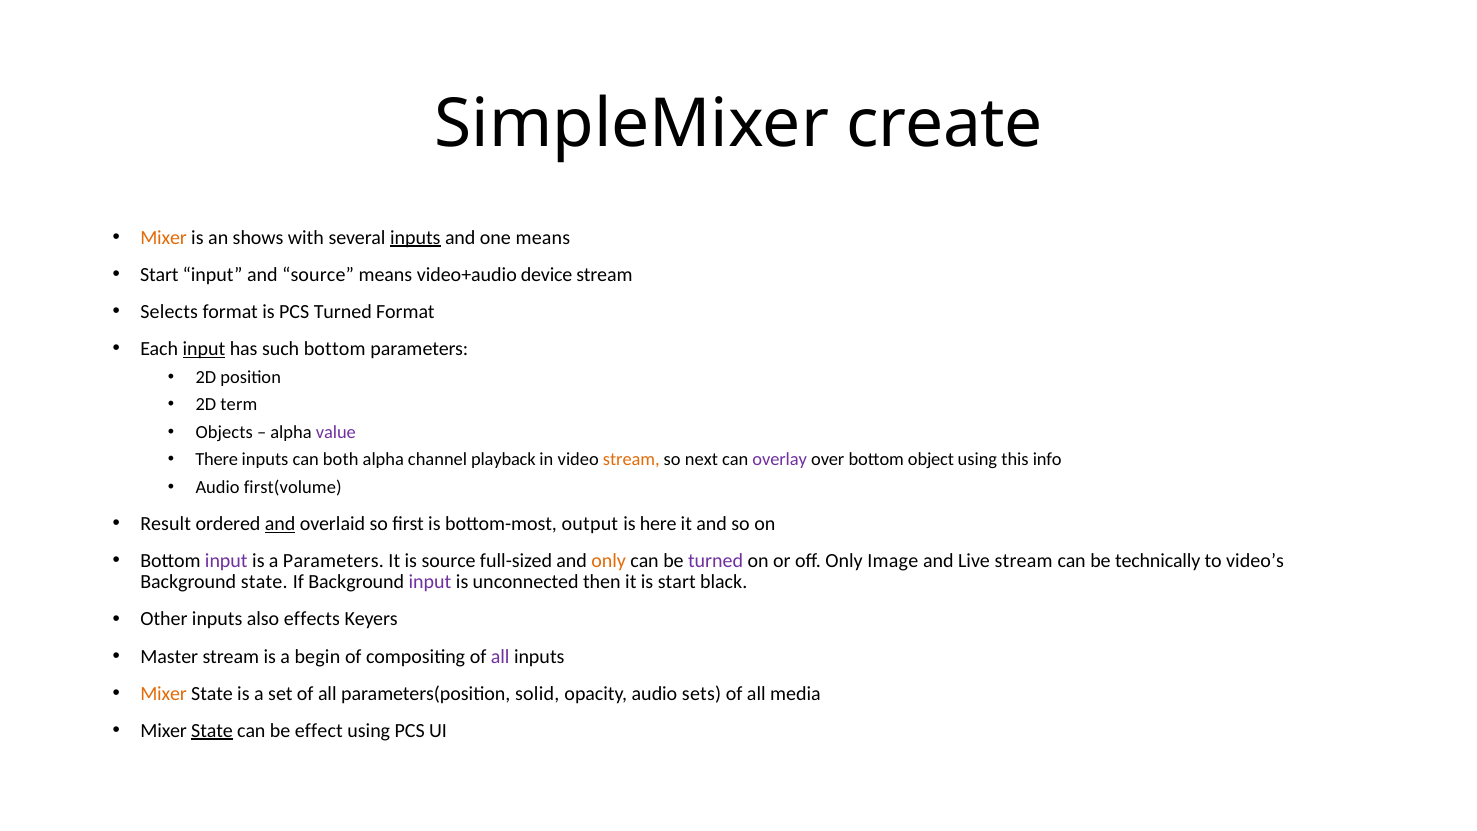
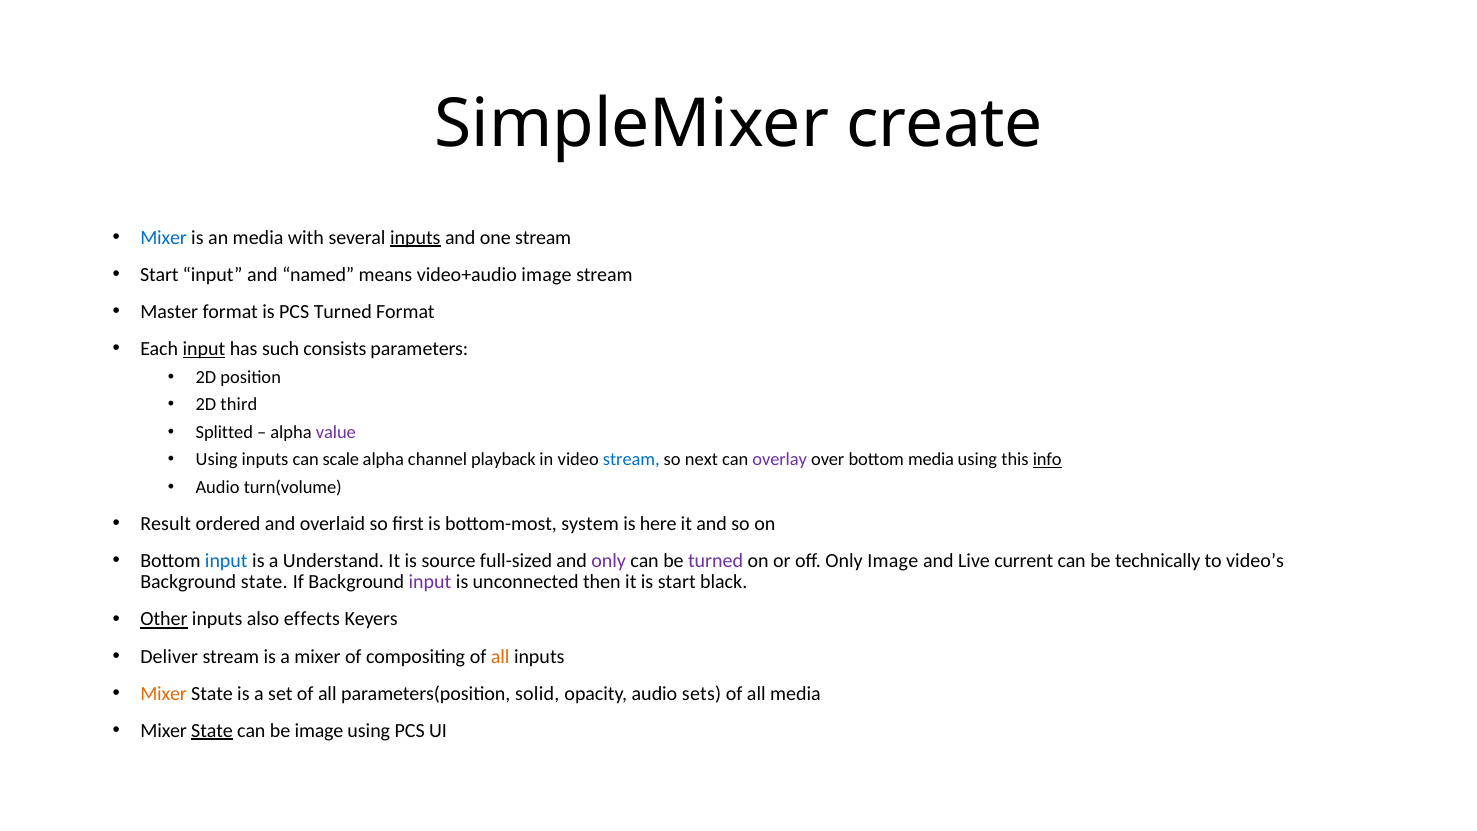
Mixer at (164, 237) colour: orange -> blue
an shows: shows -> media
one means: means -> stream
and source: source -> named
video+audio device: device -> image
Selects: Selects -> Master
such bottom: bottom -> consists
term: term -> third
Objects: Objects -> Splitted
There at (217, 460): There -> Using
both: both -> scale
stream at (631, 460) colour: orange -> blue
bottom object: object -> media
info underline: none -> present
first(volume: first(volume -> turn(volume
and at (280, 524) underline: present -> none
output: output -> system
input at (226, 561) colour: purple -> blue
a Parameters: Parameters -> Understand
only at (609, 561) colour: orange -> purple
Live stream: stream -> current
Other underline: none -> present
Master: Master -> Deliver
a begin: begin -> mixer
all at (500, 656) colour: purple -> orange
be effect: effect -> image
